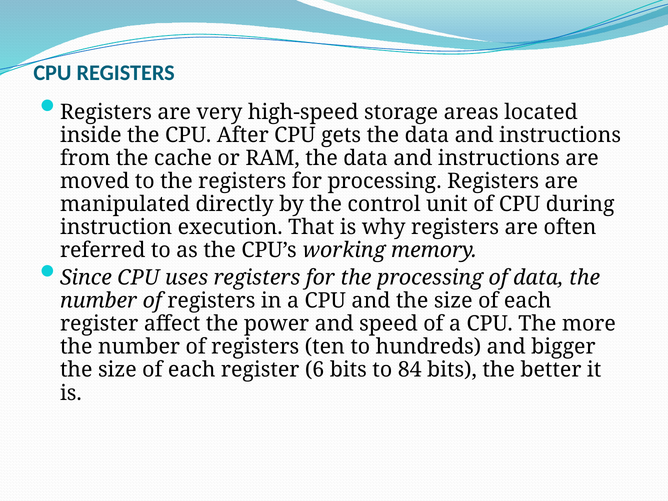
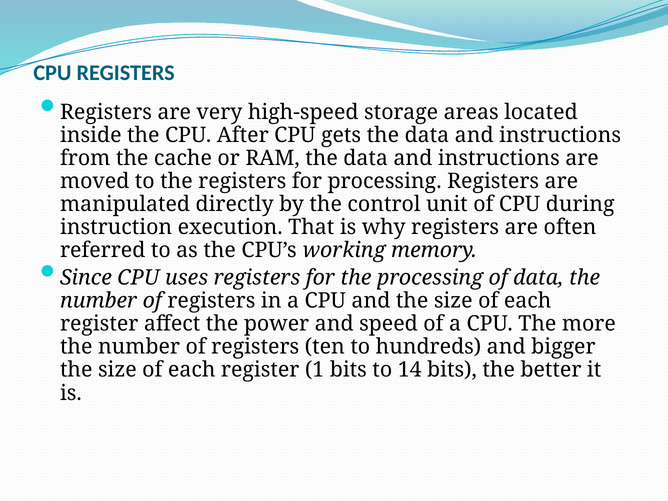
6: 6 -> 1
84: 84 -> 14
